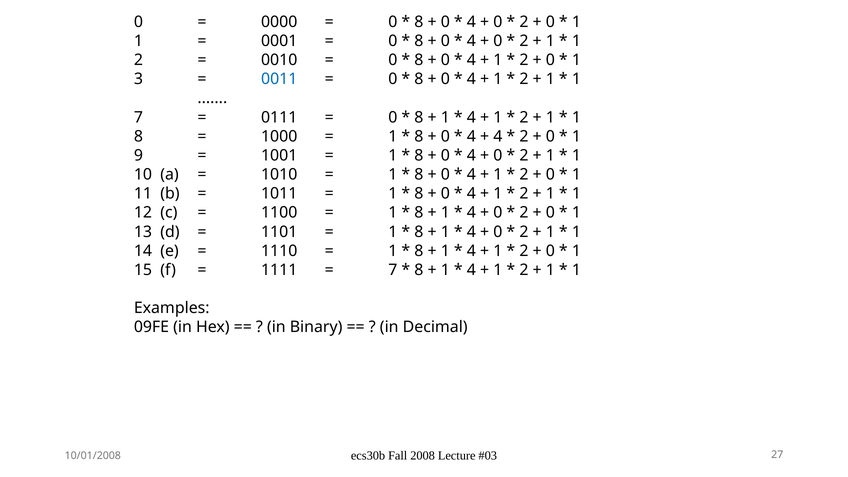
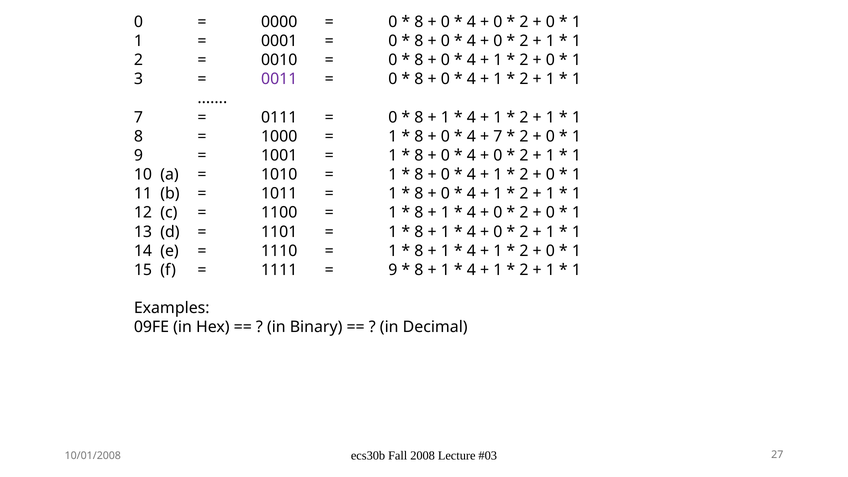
0011 colour: blue -> purple
4 at (498, 136): 4 -> 7
7 at (393, 270): 7 -> 9
